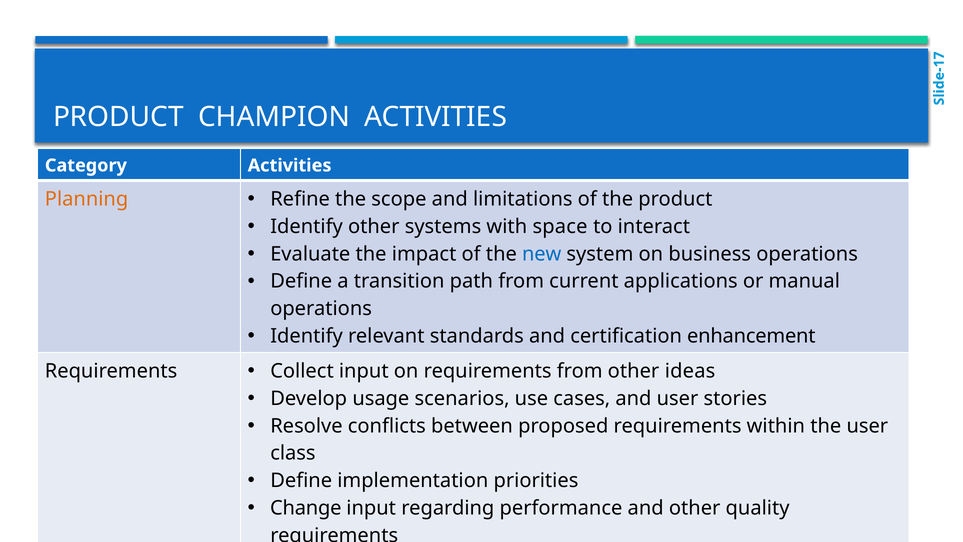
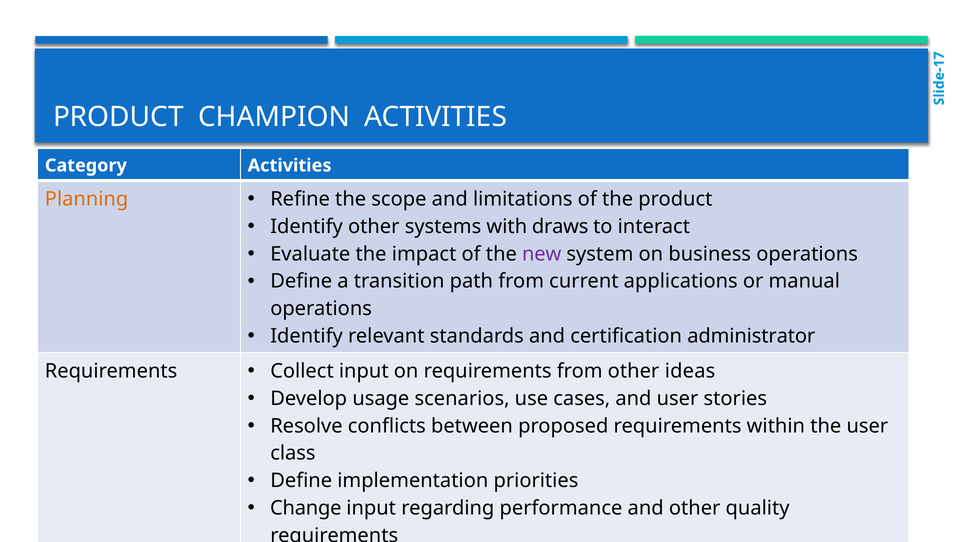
space: space -> draws
new colour: blue -> purple
enhancement: enhancement -> administrator
